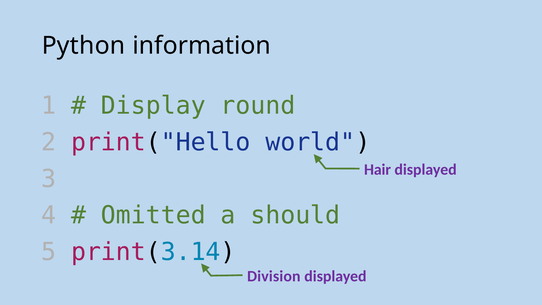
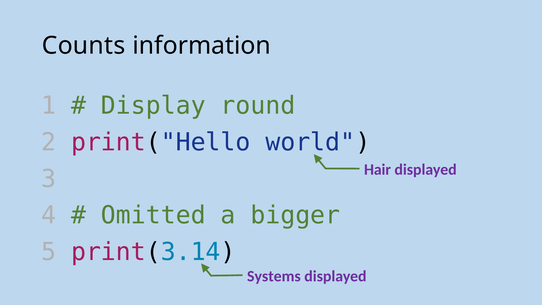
Python: Python -> Counts
should: should -> bigger
Division: Division -> Systems
